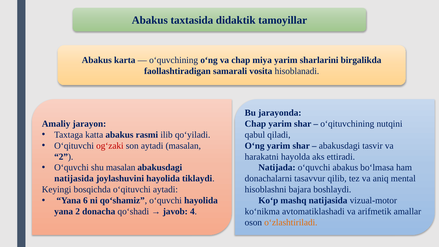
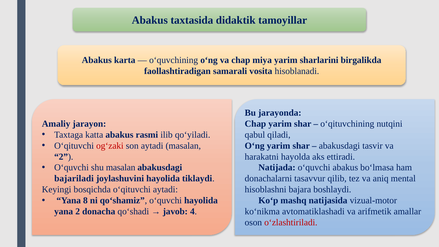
natijasida at (74, 179): natijasida -> bajariladi
6: 6 -> 8
o‘zlashtiriladi colour: orange -> red
